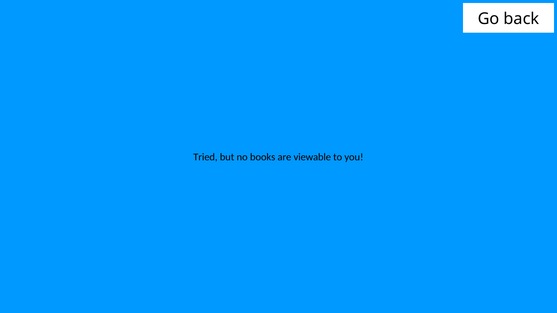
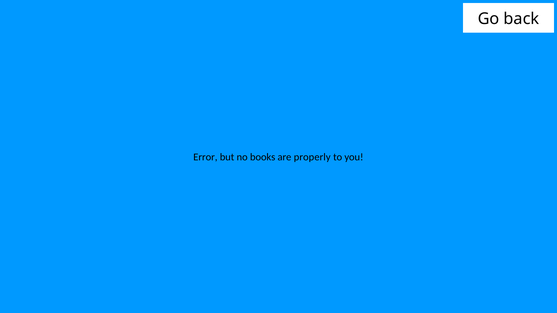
Tried: Tried -> Error
viewable: viewable -> properly
